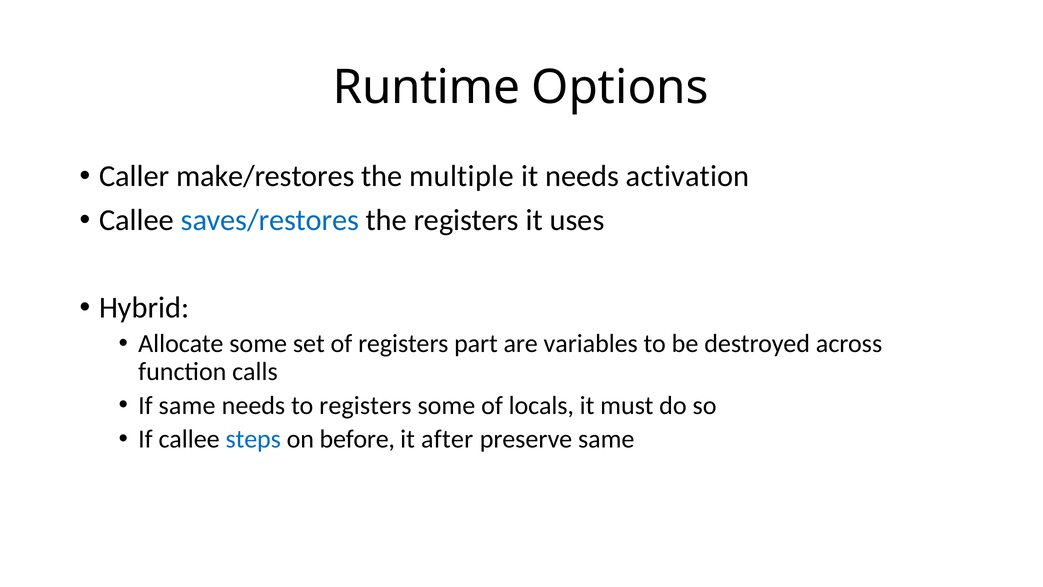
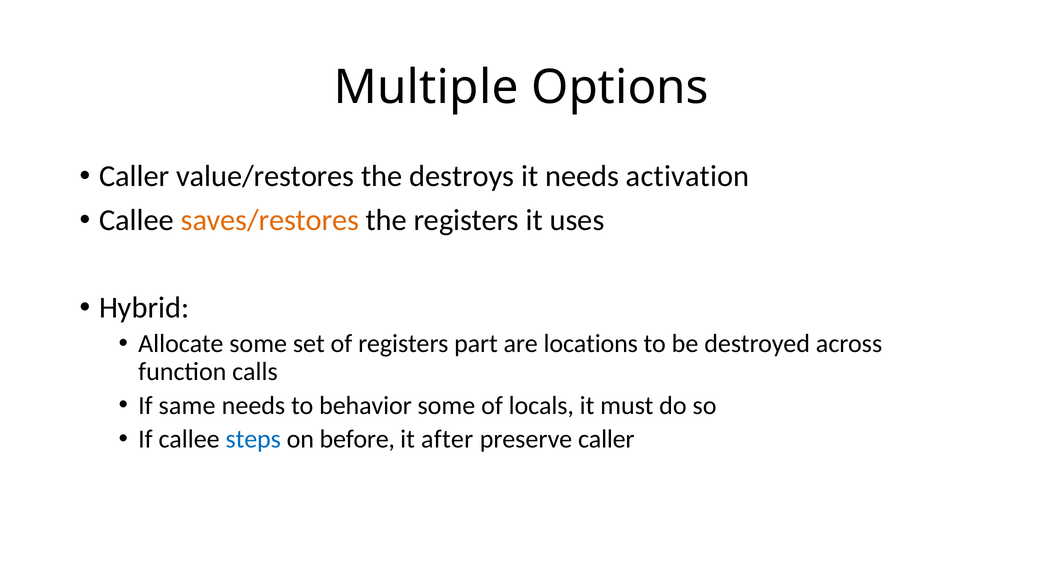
Runtime: Runtime -> Multiple
make/restores: make/restores -> value/restores
multiple: multiple -> destroys
saves/restores colour: blue -> orange
variables: variables -> locations
to registers: registers -> behavior
preserve same: same -> caller
